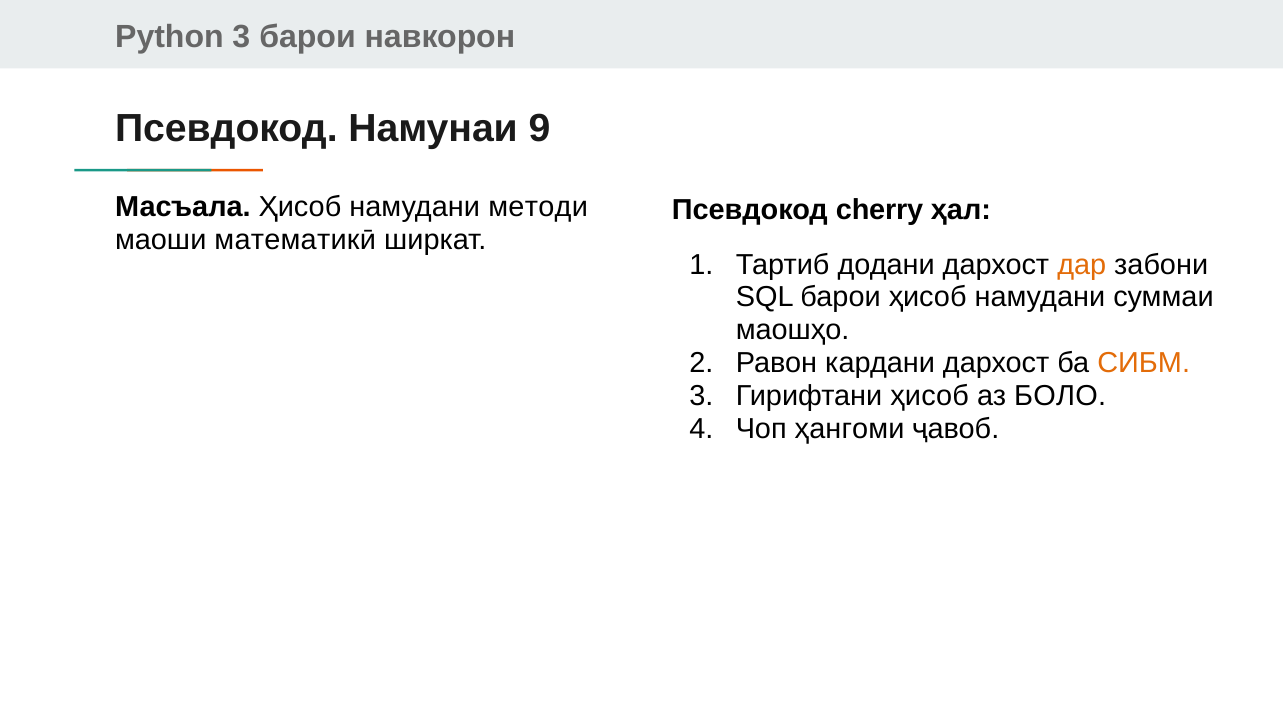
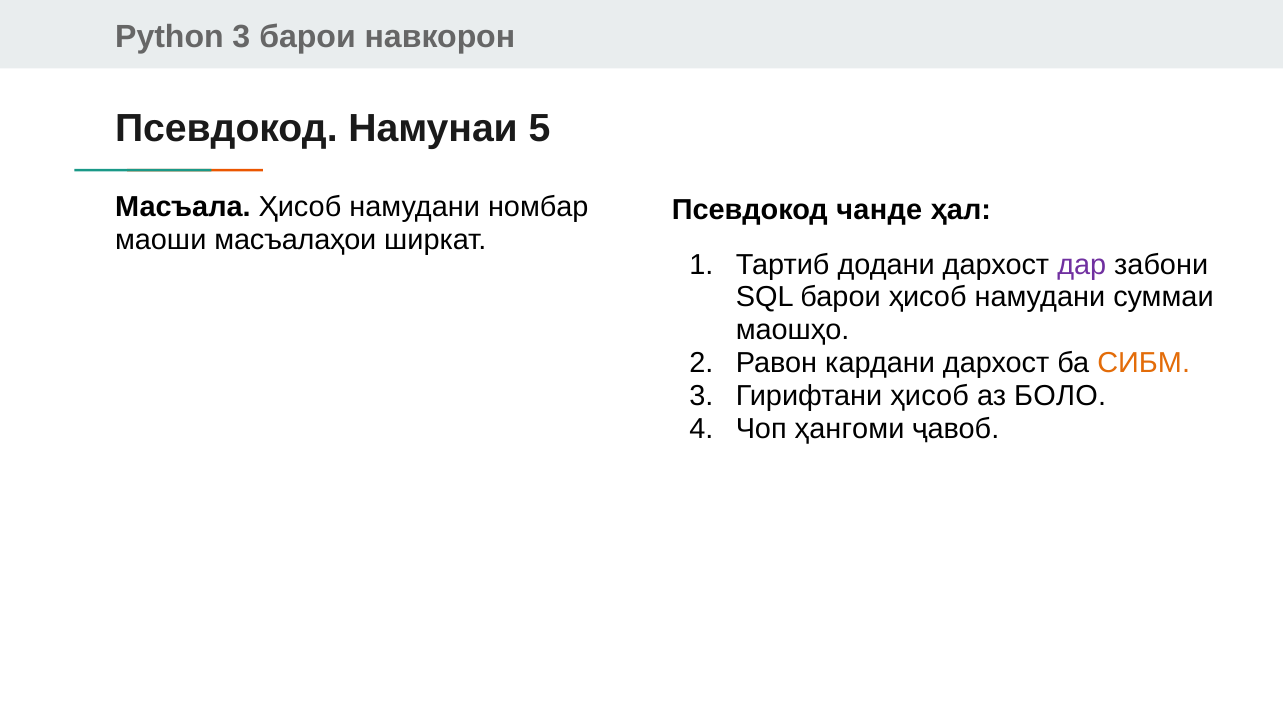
9: 9 -> 5
методи: методи -> номбар
cherry: cherry -> чанде
математикӣ: математикӣ -> масъалаҳои
дар colour: orange -> purple
